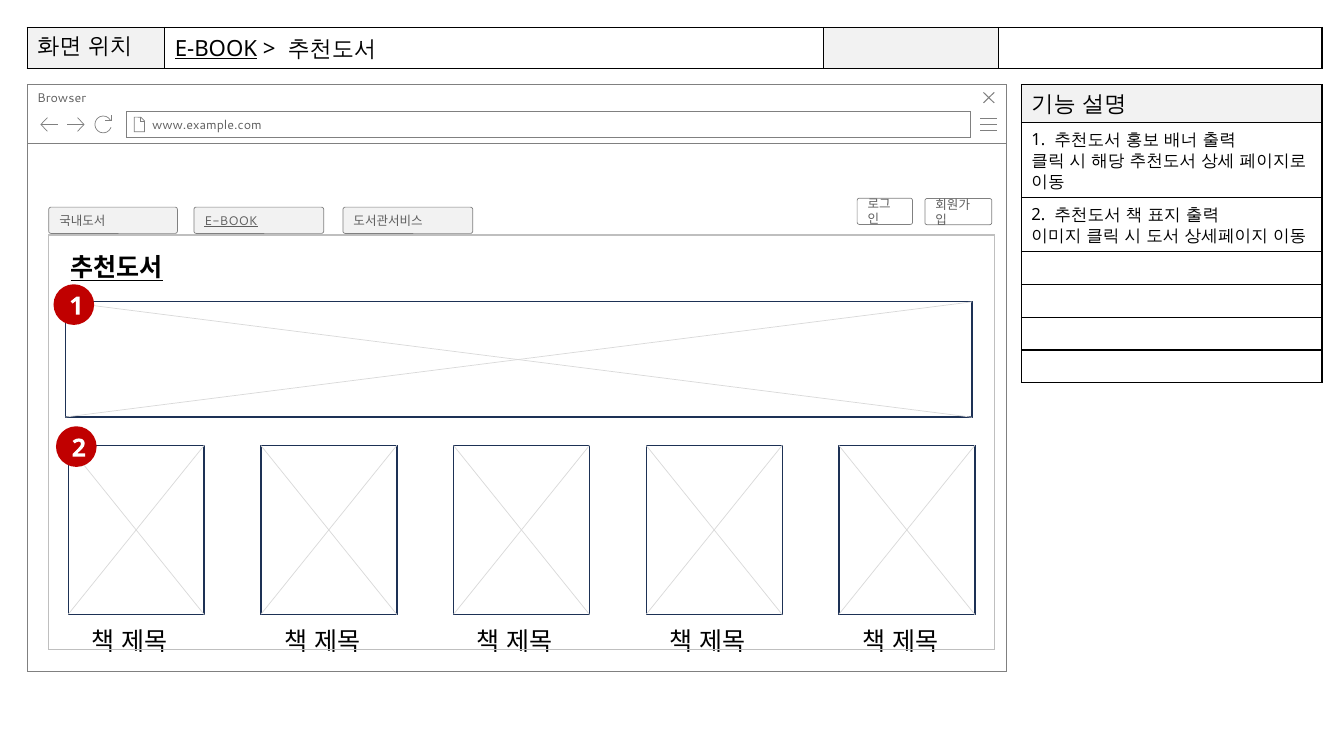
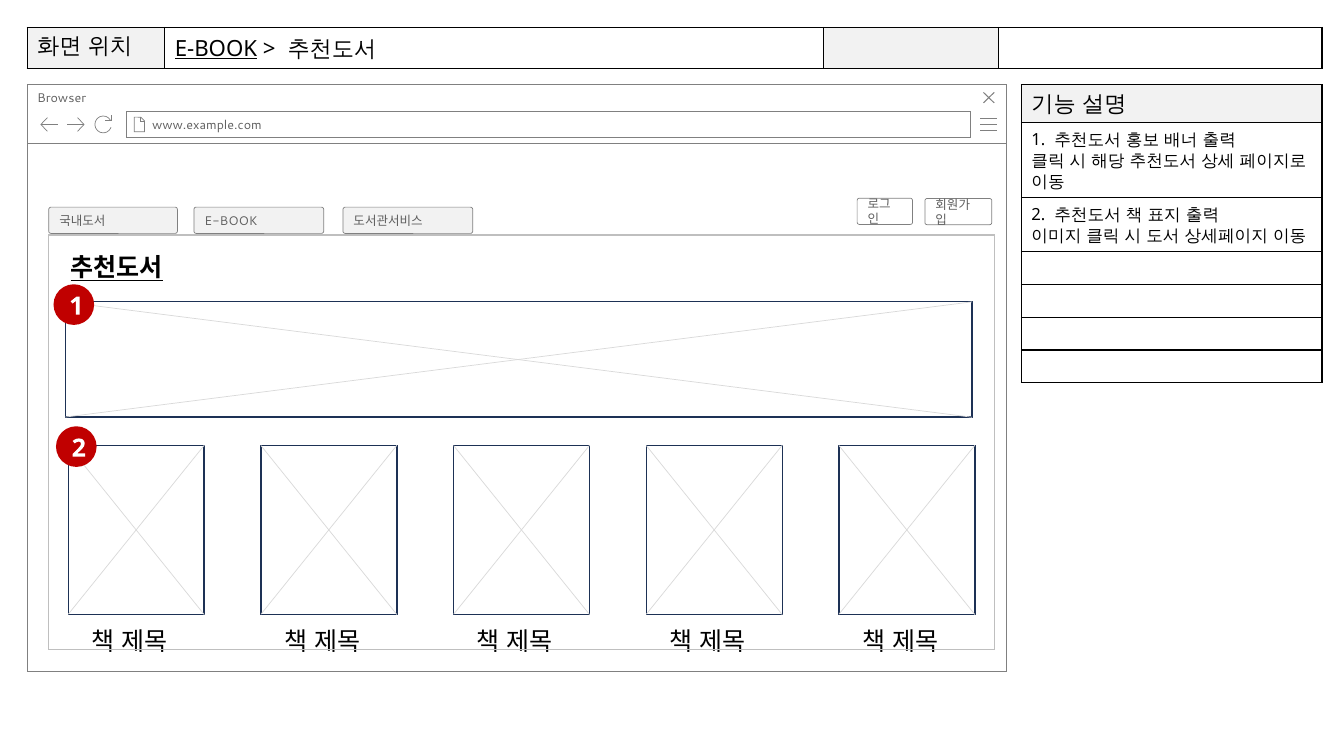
E-BOOK at (231, 221) underline: present -> none
